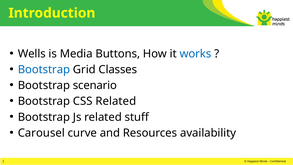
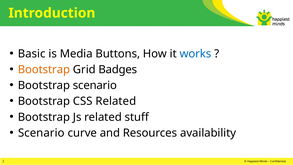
Wells: Wells -> Basic
Bootstrap at (44, 70) colour: blue -> orange
Classes: Classes -> Badges
Carousel at (41, 133): Carousel -> Scenario
